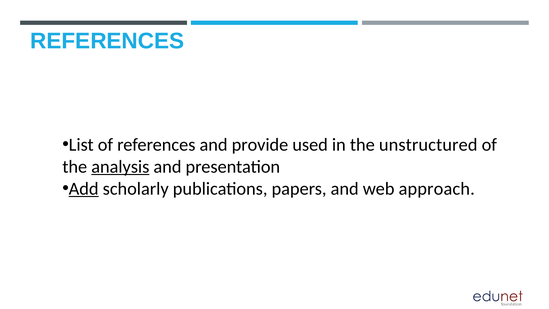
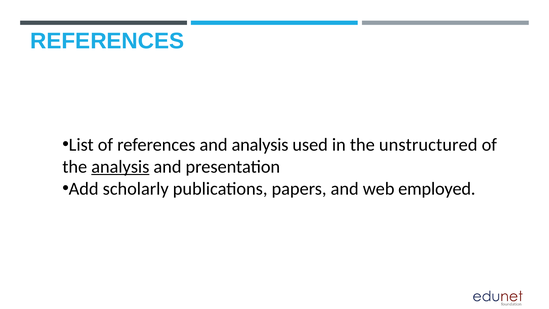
and provide: provide -> analysis
Add underline: present -> none
approach: approach -> employed
